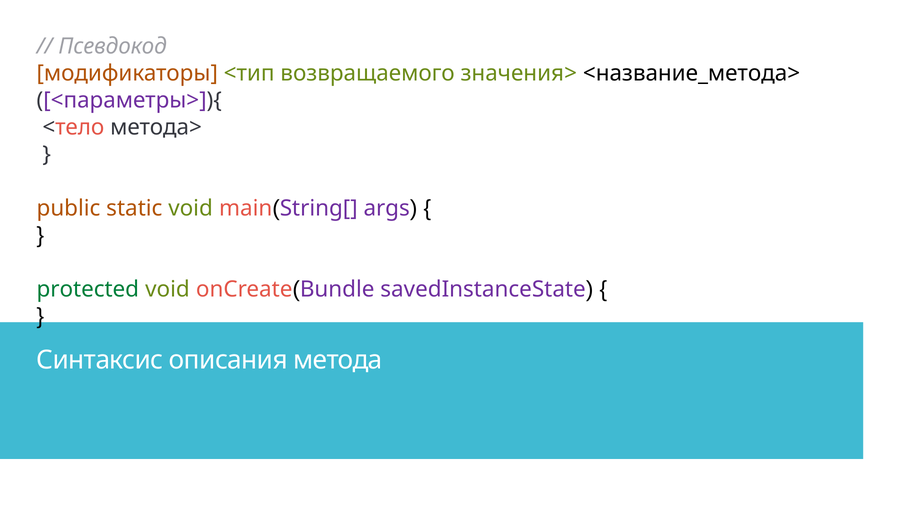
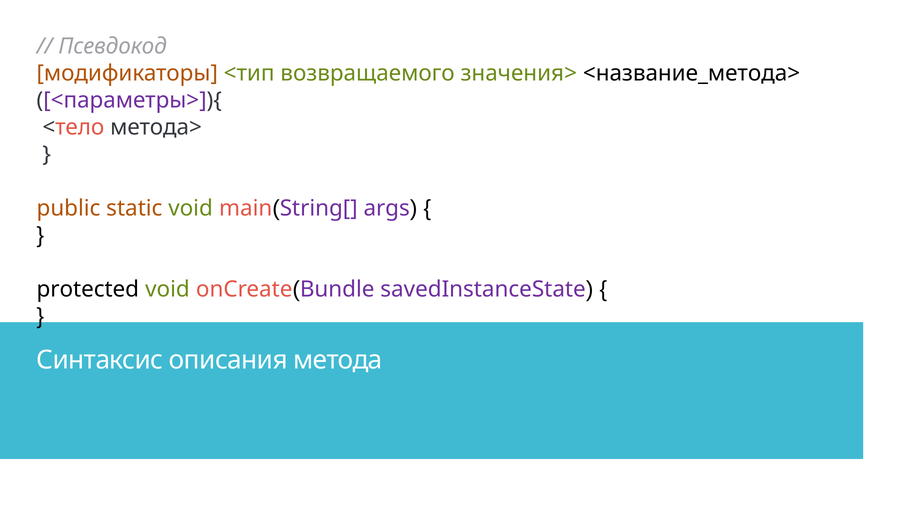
protected colour: green -> black
